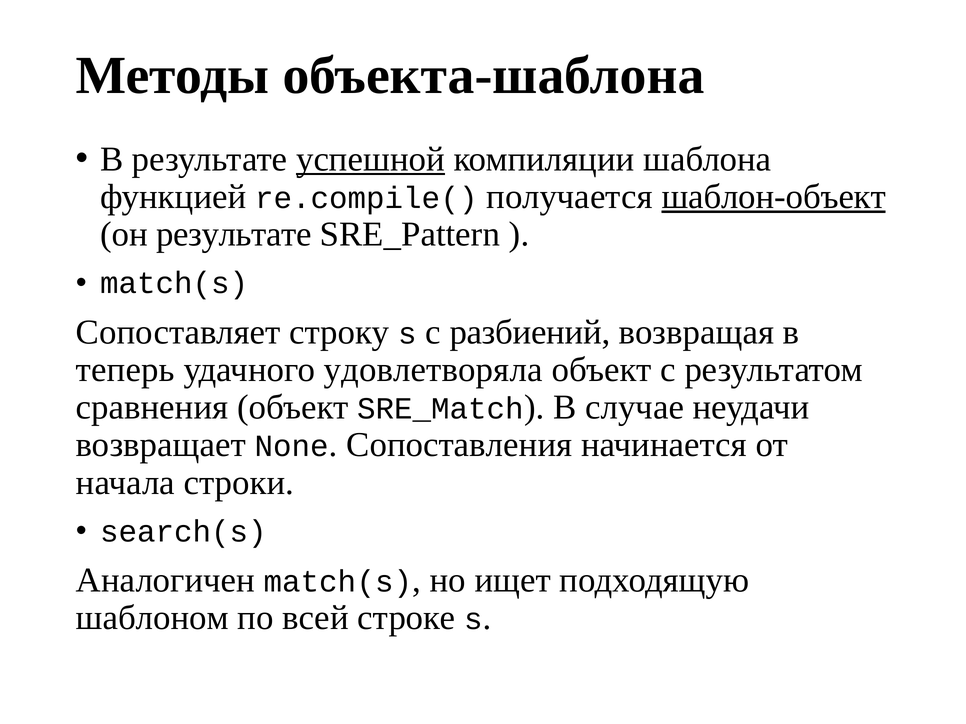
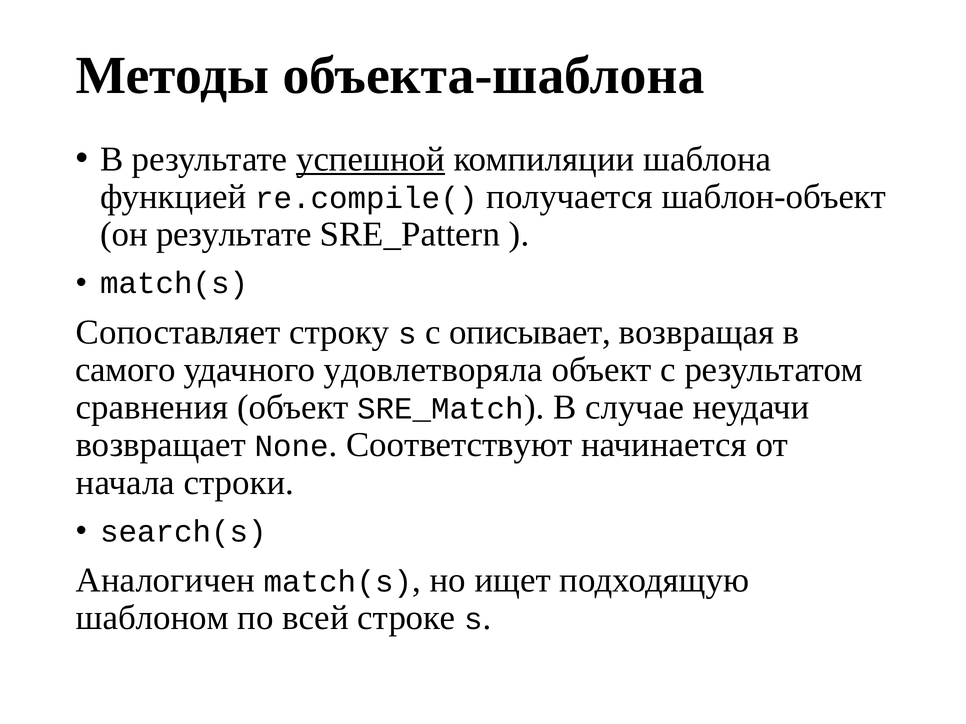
шаблон-объект underline: present -> none
разбиений: разбиений -> описывает
теперь: теперь -> самого
Сопоставления: Сопоставления -> Соответствуют
